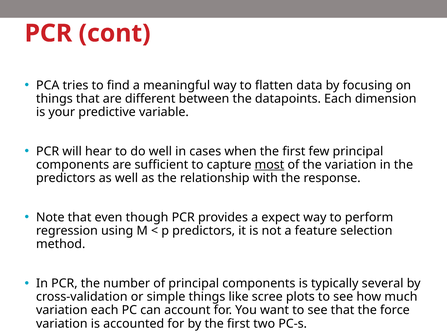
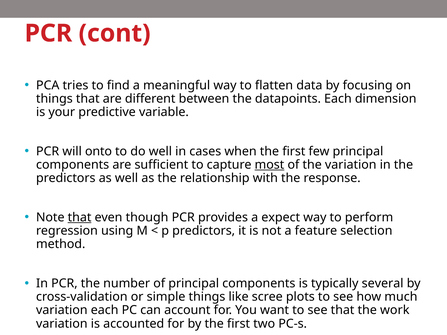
hear: hear -> onto
that at (80, 218) underline: none -> present
force: force -> work
